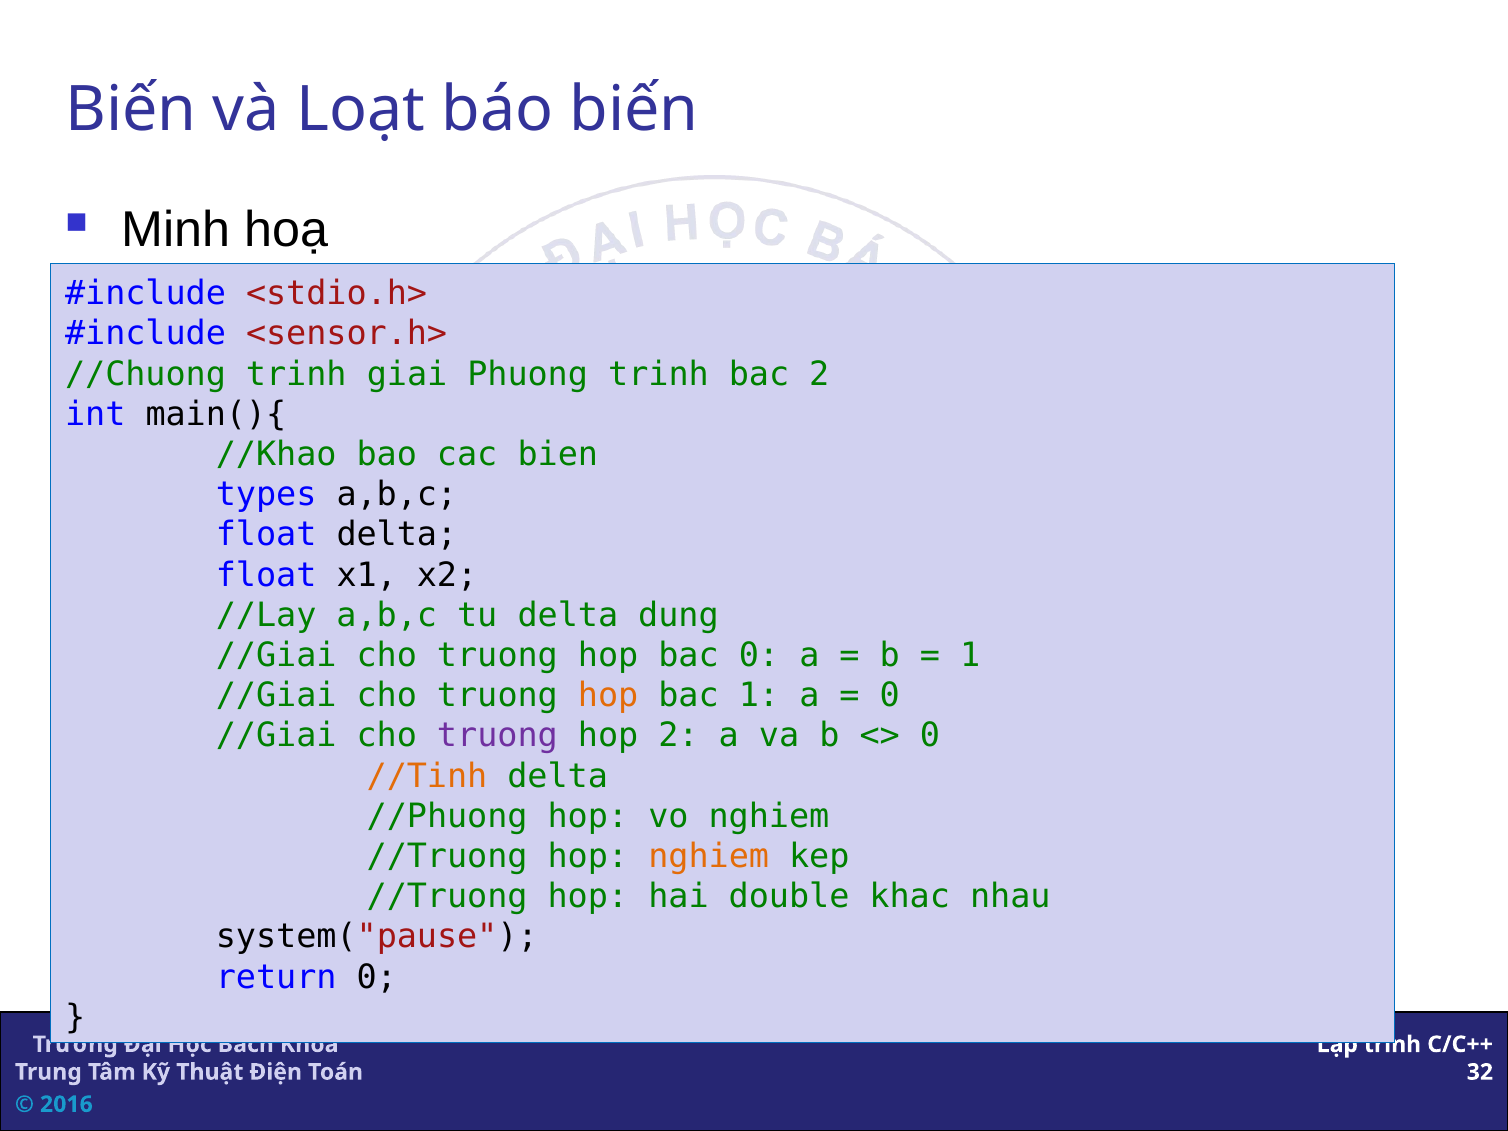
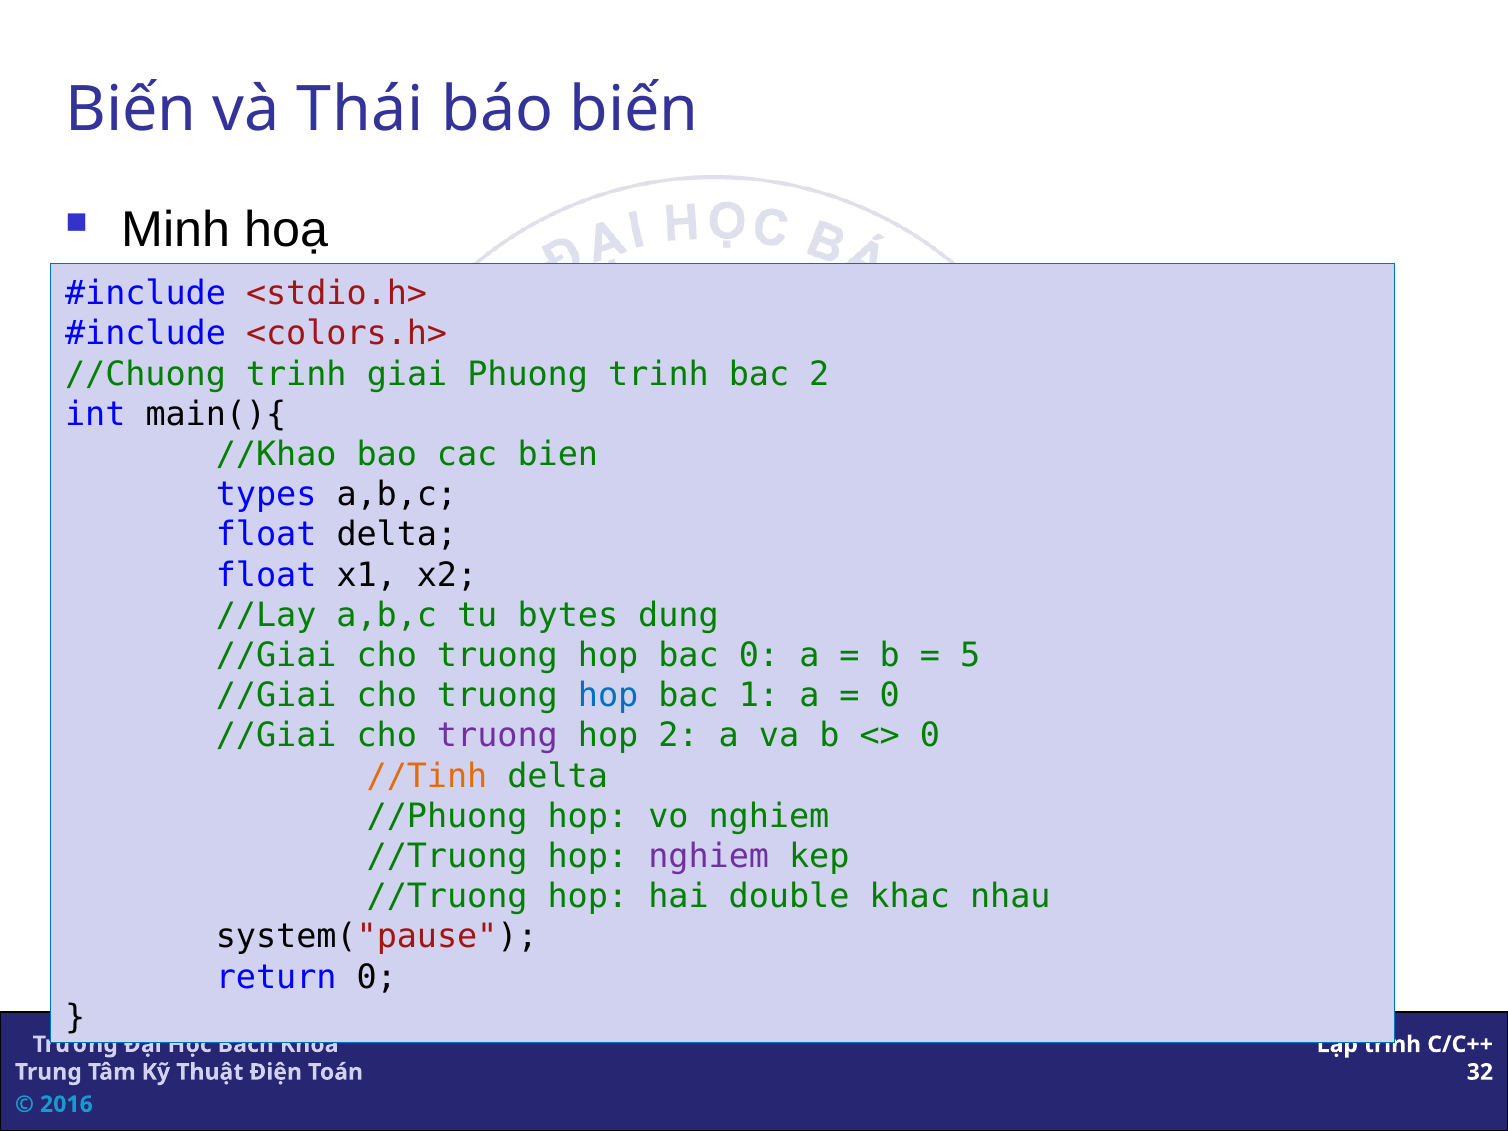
Loạt: Loạt -> Thái
<sensor.h>: <sensor.h> -> <colors.h>
tu delta: delta -> bytes
1 at (970, 655): 1 -> 5
hop at (608, 696) colour: orange -> blue
nghiem at (709, 856) colour: orange -> purple
